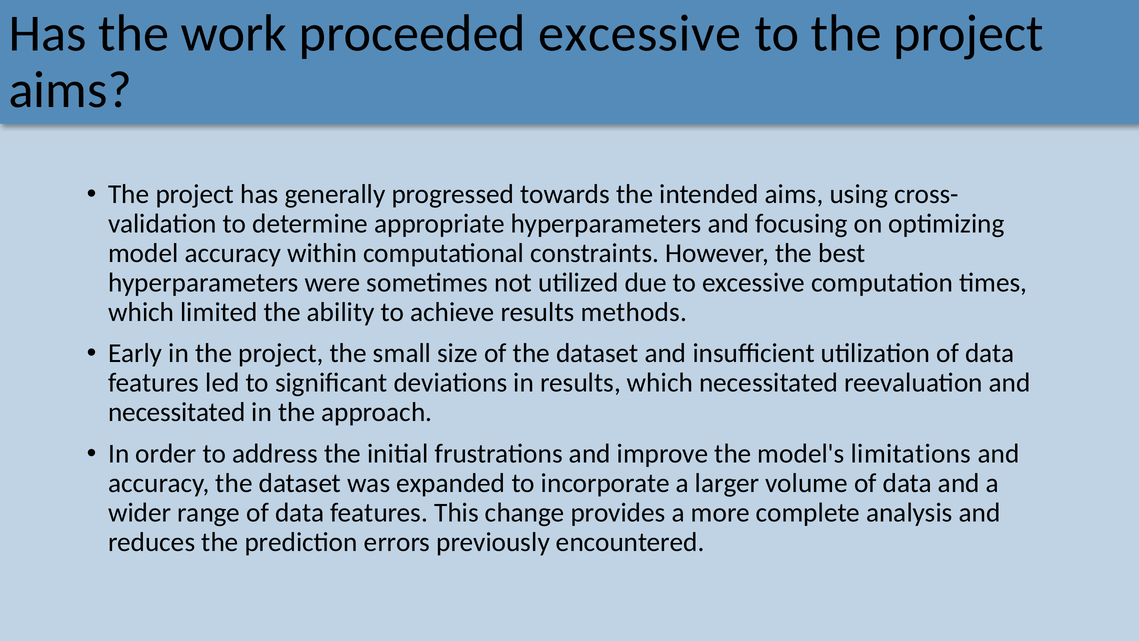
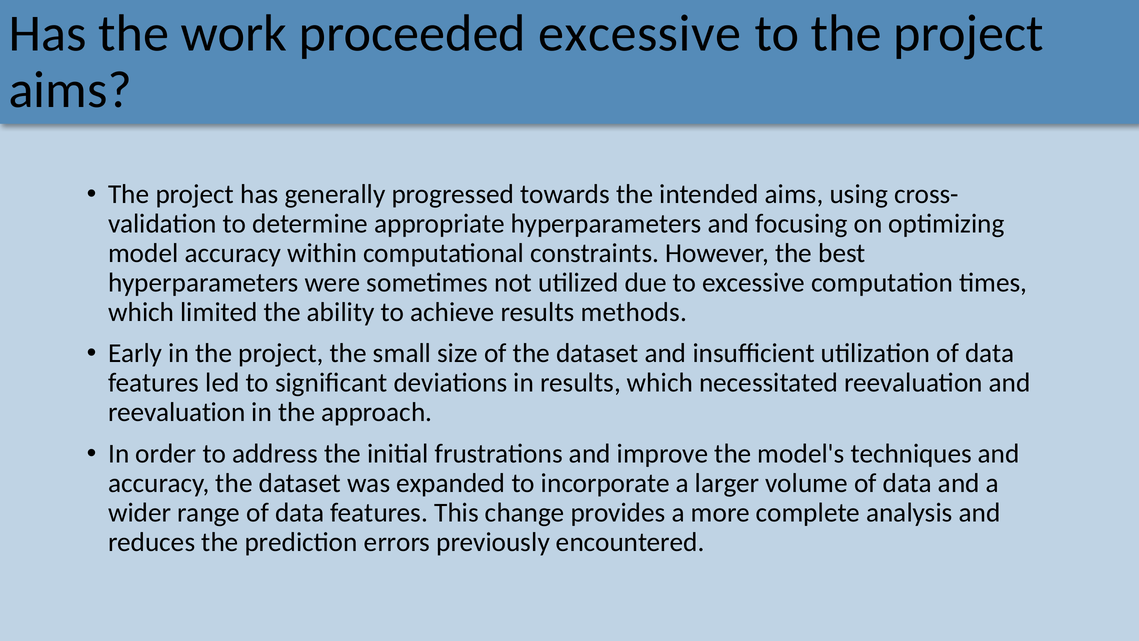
necessitated at (177, 412): necessitated -> reevaluation
limitations: limitations -> techniques
